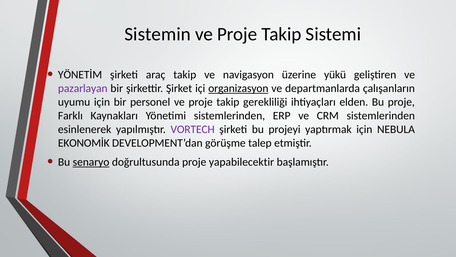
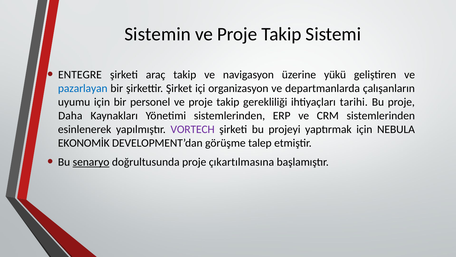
YÖNETİM: YÖNETİM -> ENTEGRE
pazarlayan colour: purple -> blue
organizasyon underline: present -> none
elden: elden -> tarihi
Farklı: Farklı -> Daha
yapabilecektir: yapabilecektir -> çıkartılmasına
